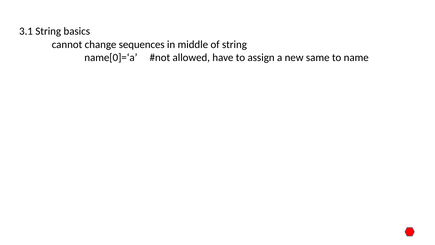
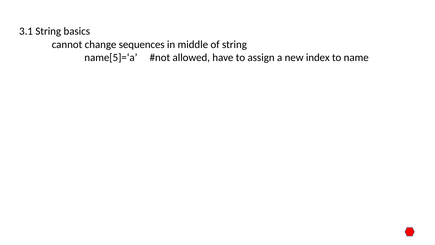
name[0]=‘a: name[0]=‘a -> name[5]=‘a
same: same -> index
